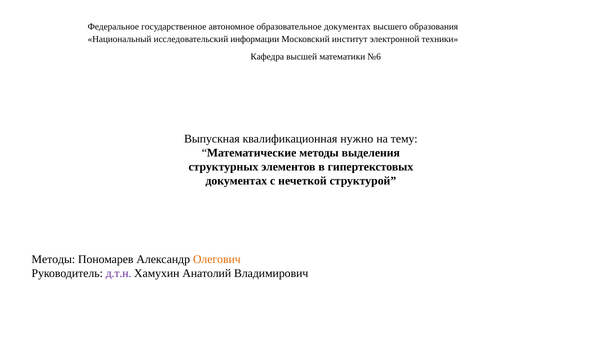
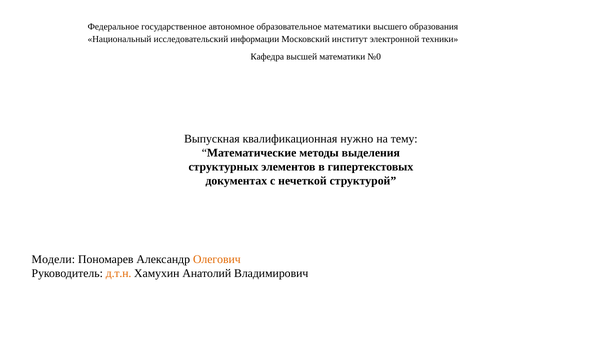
образовательное документах: документах -> математики
№6: №6 -> №0
Методы at (53, 259): Методы -> Модели
д.т.н colour: purple -> orange
